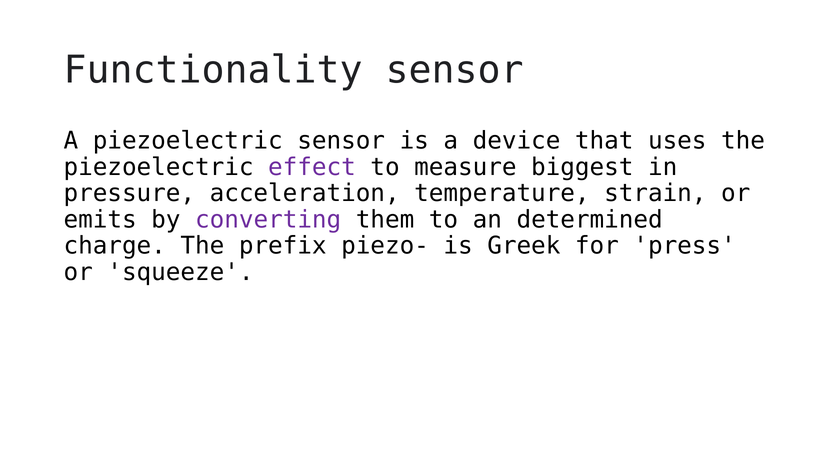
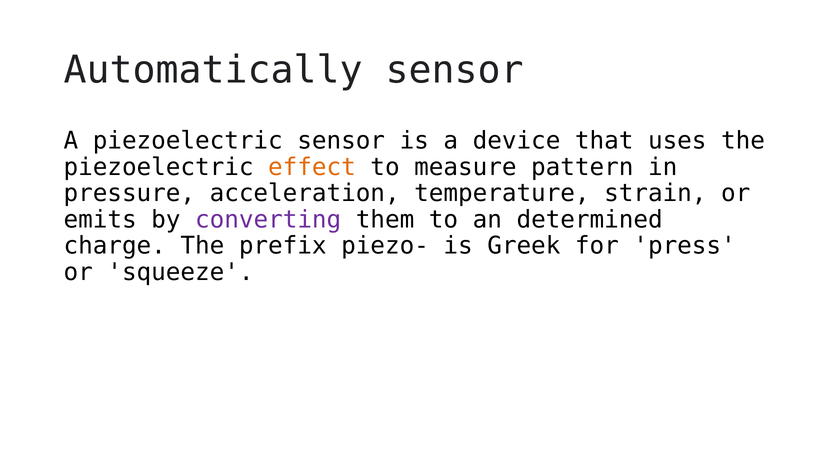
Functionality: Functionality -> Automatically
effect colour: purple -> orange
biggest: biggest -> pattern
